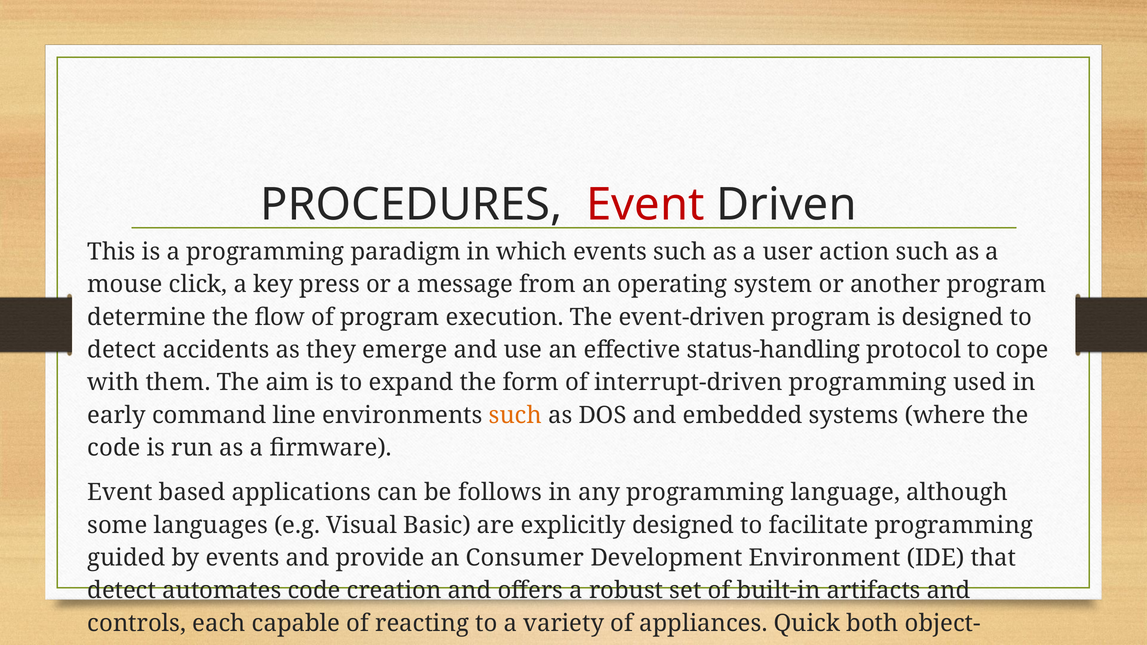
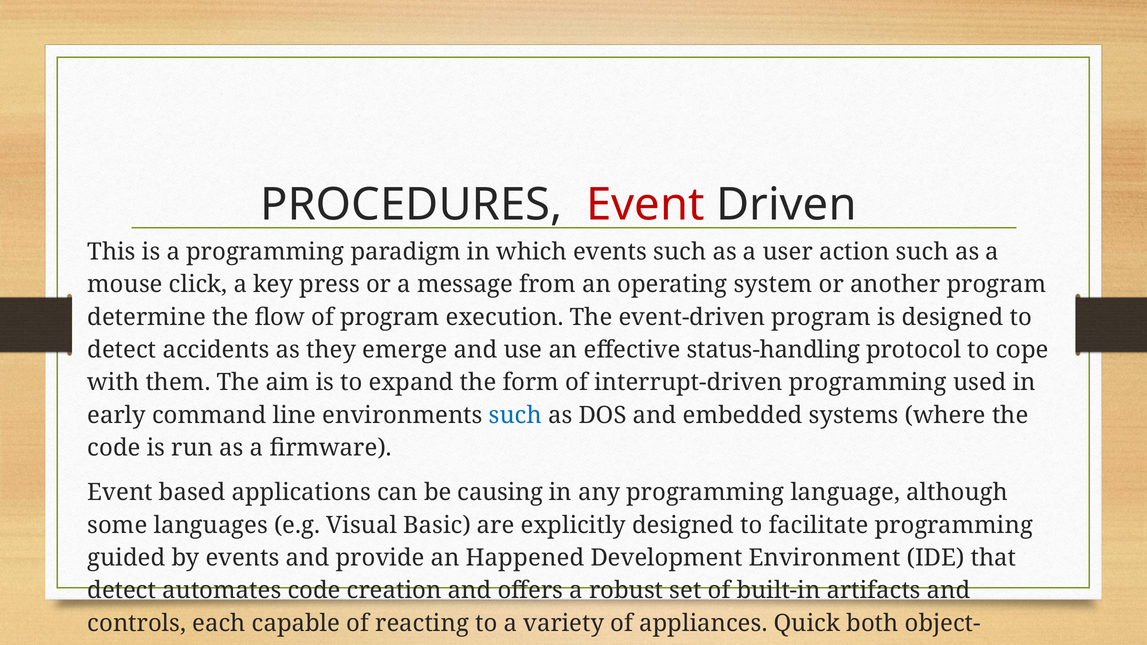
such at (515, 415) colour: orange -> blue
follows: follows -> causing
Consumer: Consumer -> Happened
